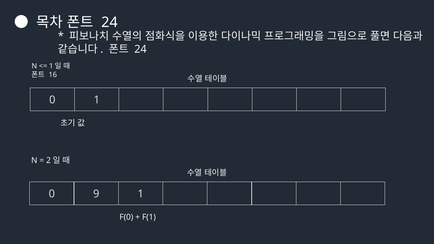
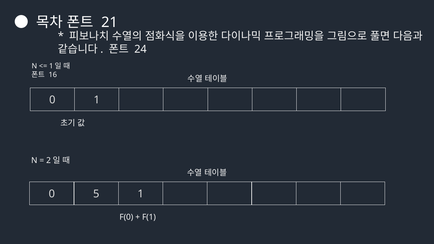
24 at (109, 22): 24 -> 21
9: 9 -> 5
